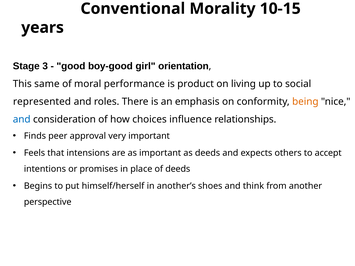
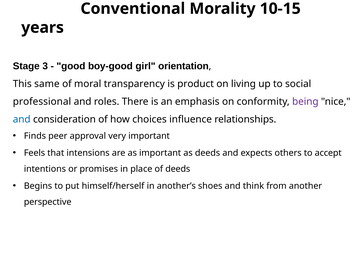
performance: performance -> transparency
represented: represented -> professional
being colour: orange -> purple
